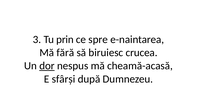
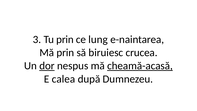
spre: spre -> lung
Mă fără: fără -> prin
cheamă-acasă underline: none -> present
sfârși: sfârși -> calea
